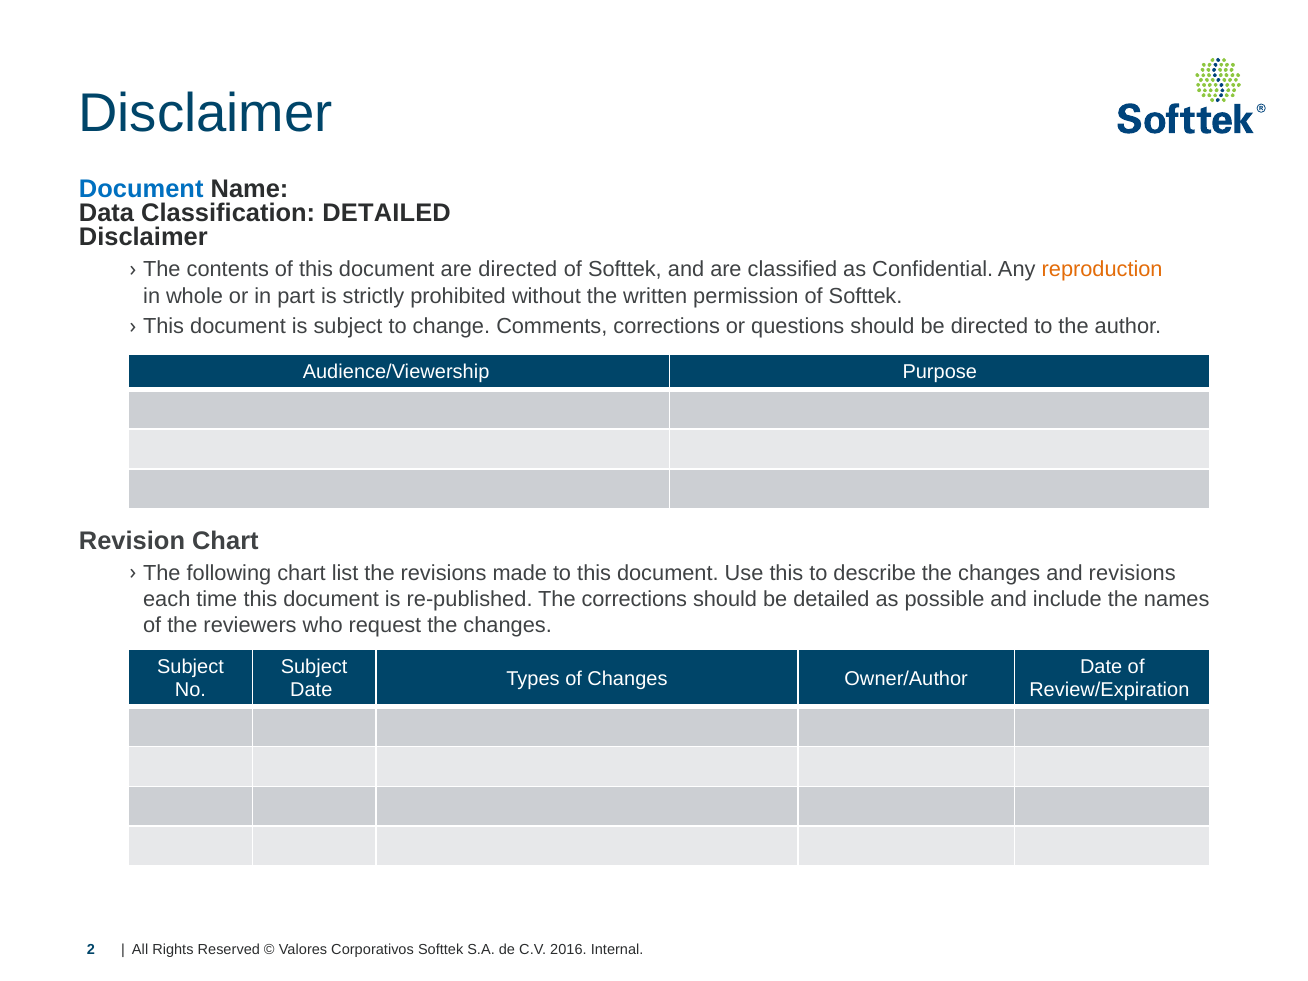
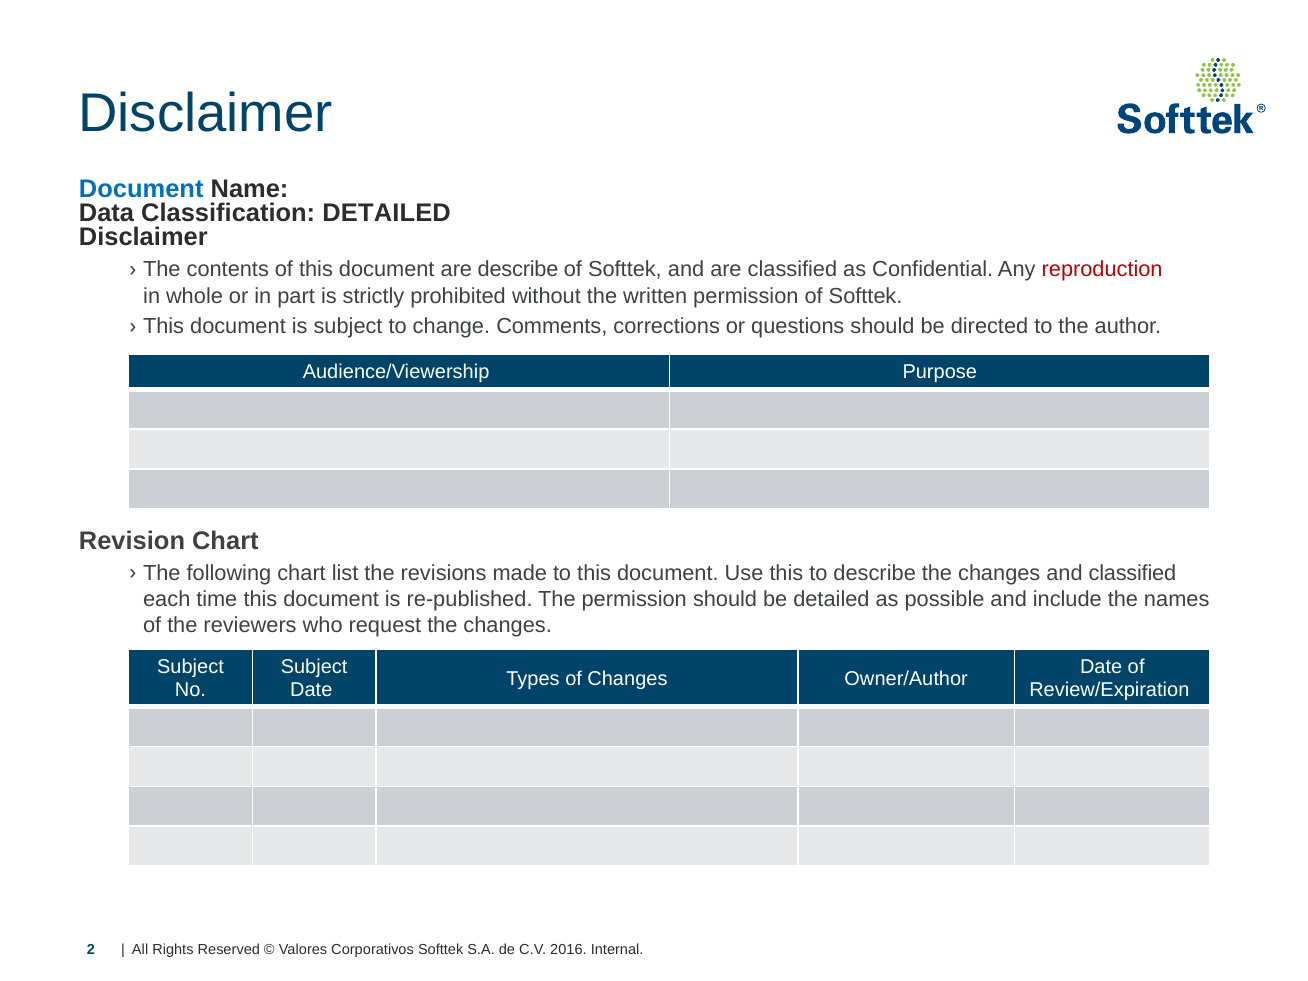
are directed: directed -> describe
reproduction colour: orange -> red
and revisions: revisions -> classified
The corrections: corrections -> permission
